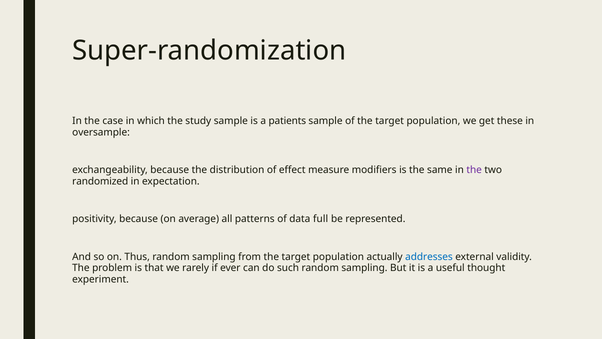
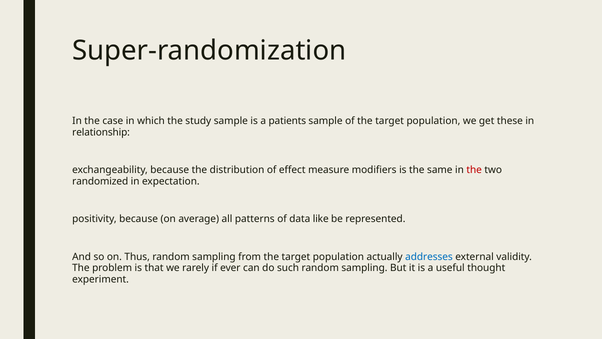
oversample: oversample -> relationship
the at (474, 170) colour: purple -> red
full: full -> like
